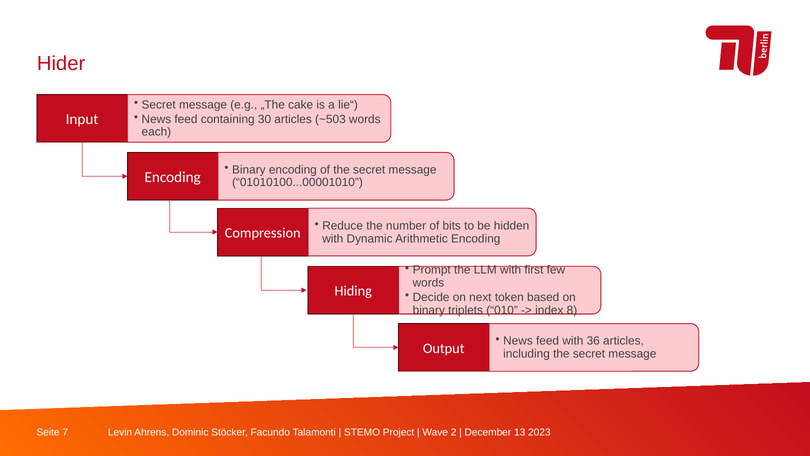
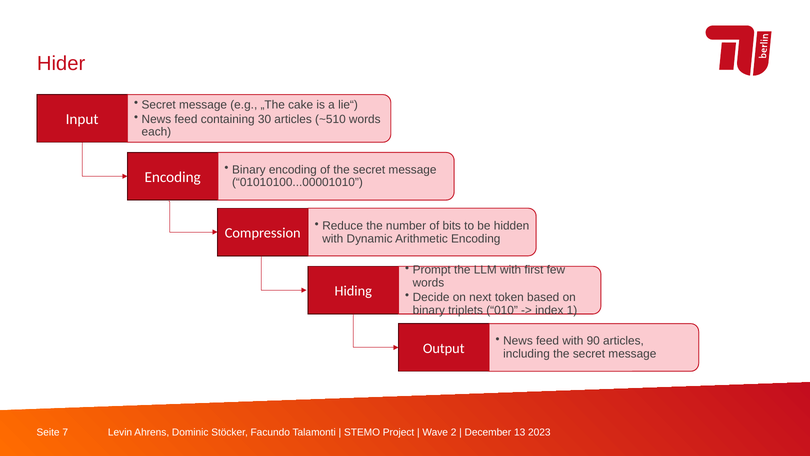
~503: ~503 -> ~510
8: 8 -> 1
36: 36 -> 90
